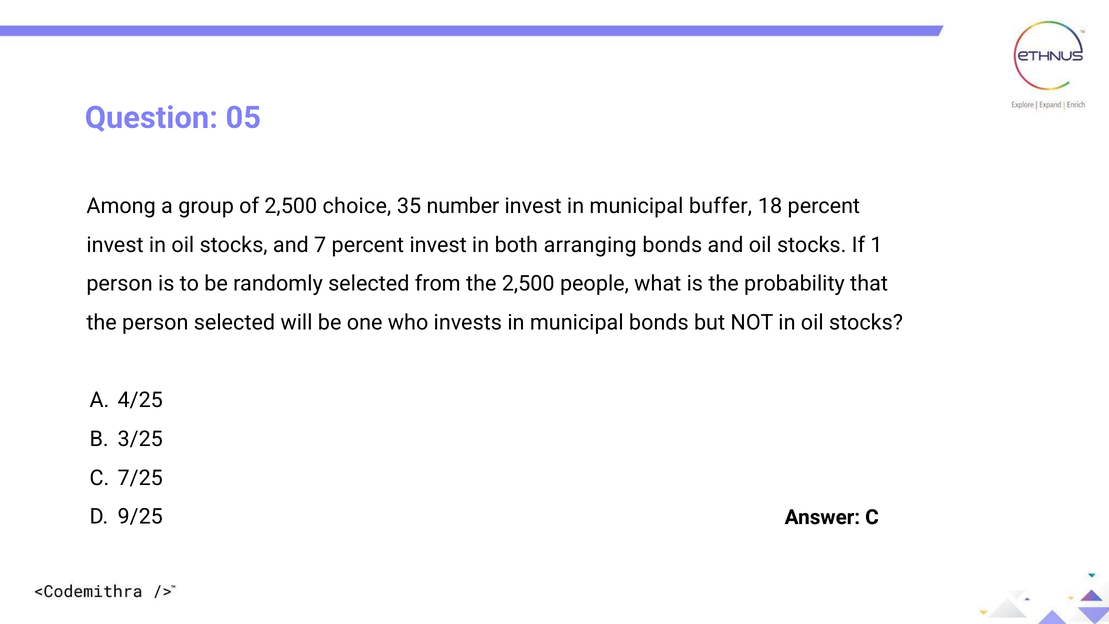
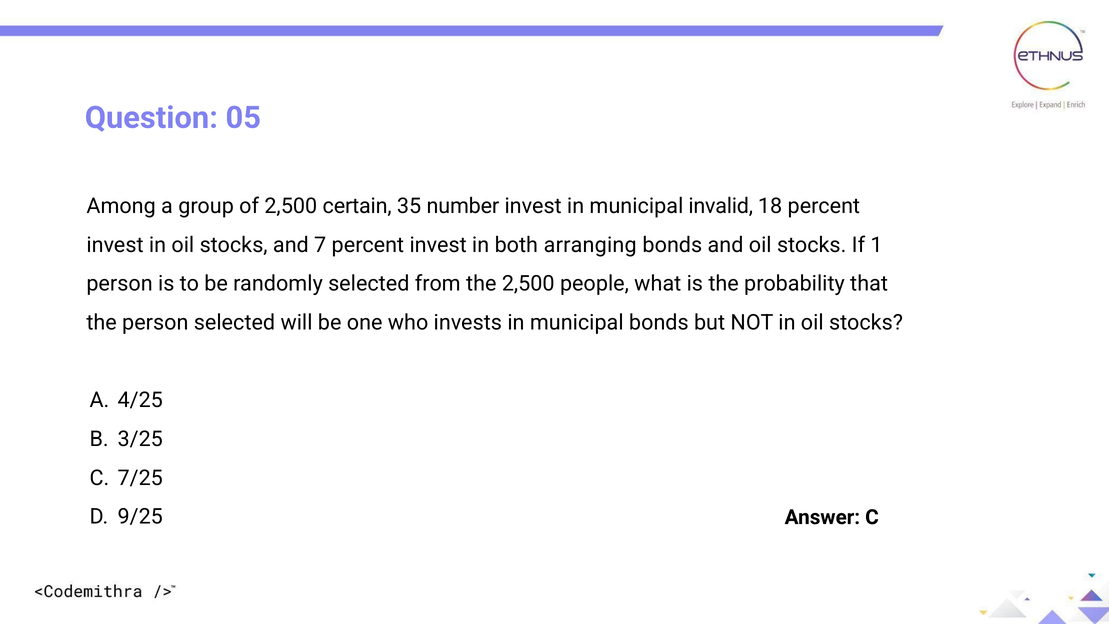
choice: choice -> certain
buffer: buffer -> invalid
